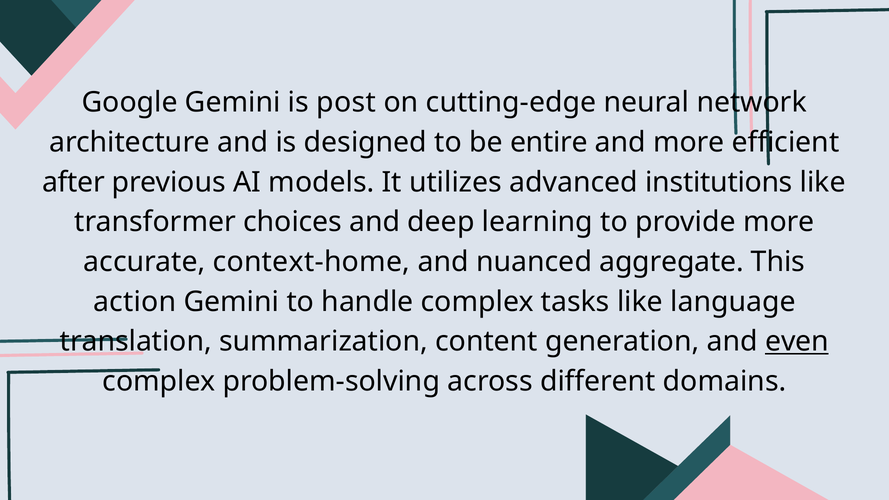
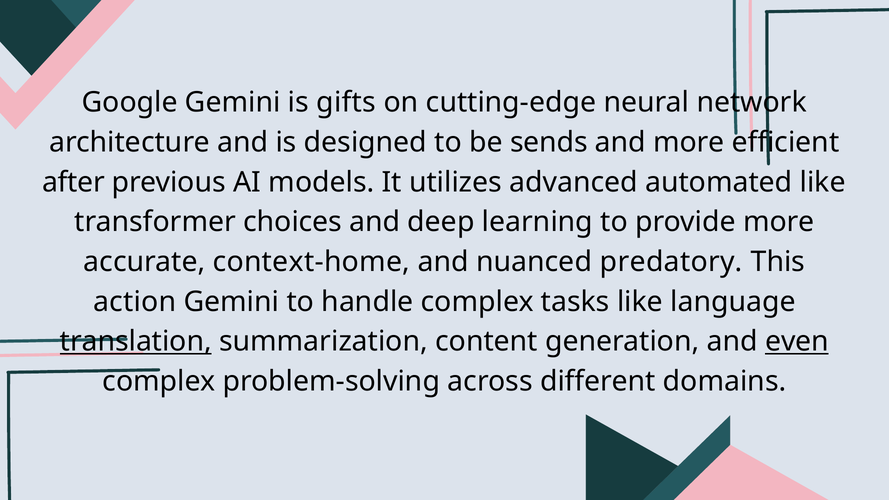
post: post -> gifts
entire: entire -> sends
institutions: institutions -> automated
aggregate: aggregate -> predatory
translation underline: none -> present
